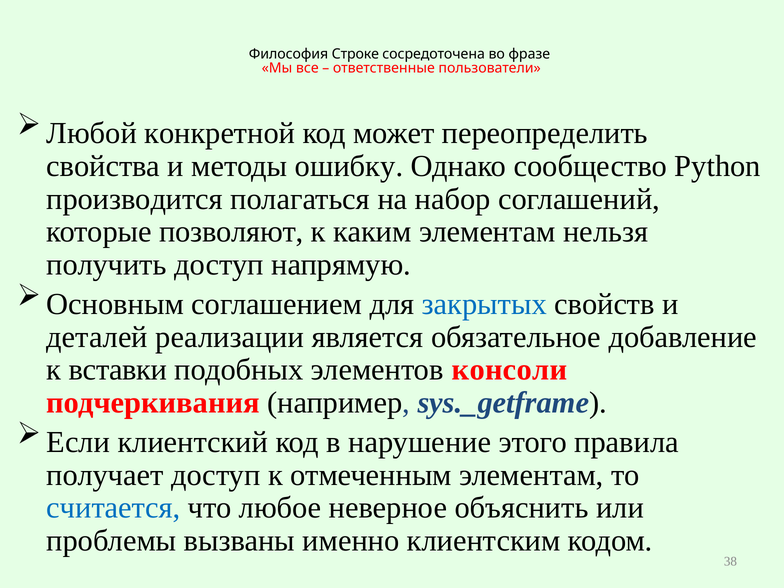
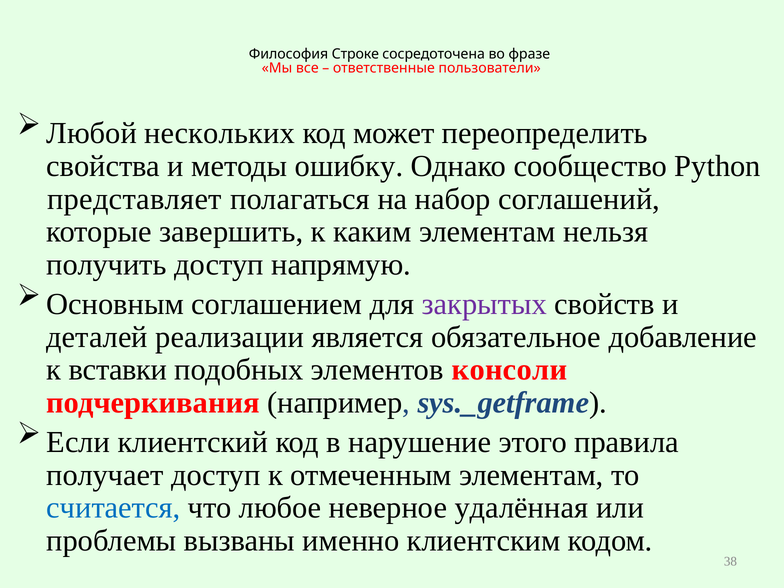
конкретной: конкретной -> нескольких
производится: производится -> представляет
позволяют: позволяют -> завершить
закрытых colour: blue -> purple
объяснить: объяснить -> удалённая
